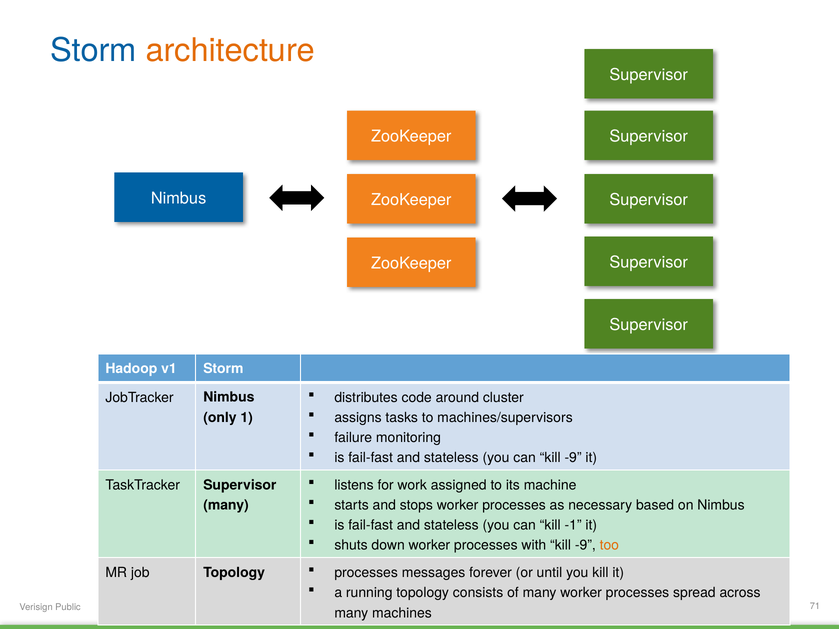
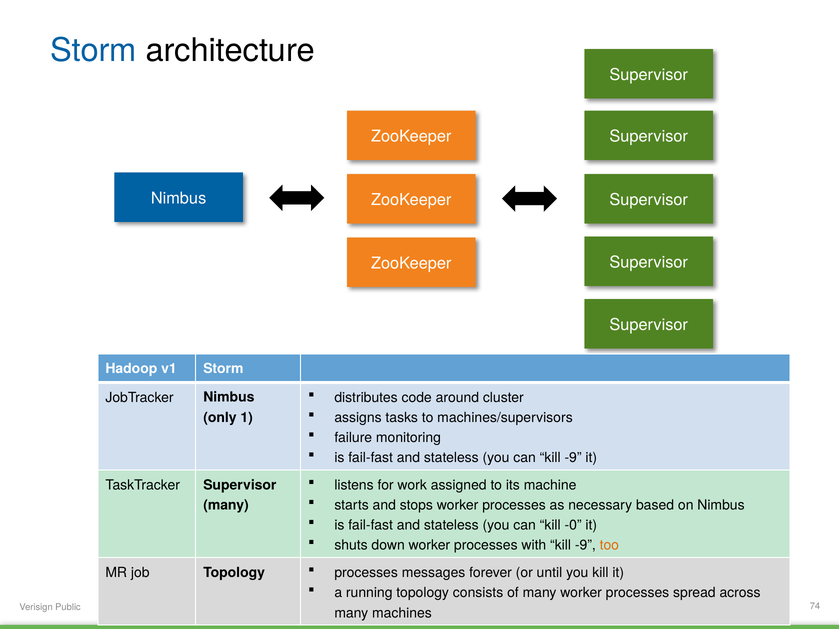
architecture colour: orange -> black
-1: -1 -> -0
71: 71 -> 74
